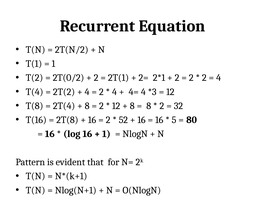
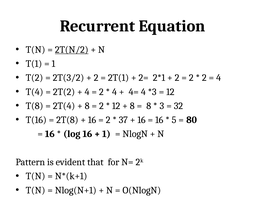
2T(N/2 underline: none -> present
2T(0/2: 2T(0/2 -> 2T(3/2
2 at (162, 106): 2 -> 3
52: 52 -> 37
